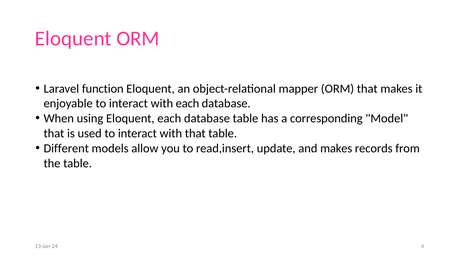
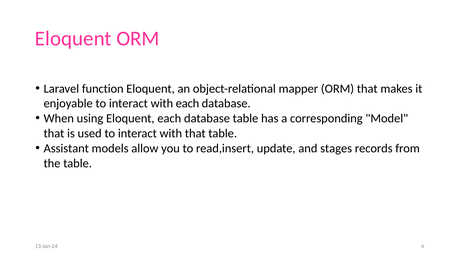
Different: Different -> Assistant
and makes: makes -> stages
